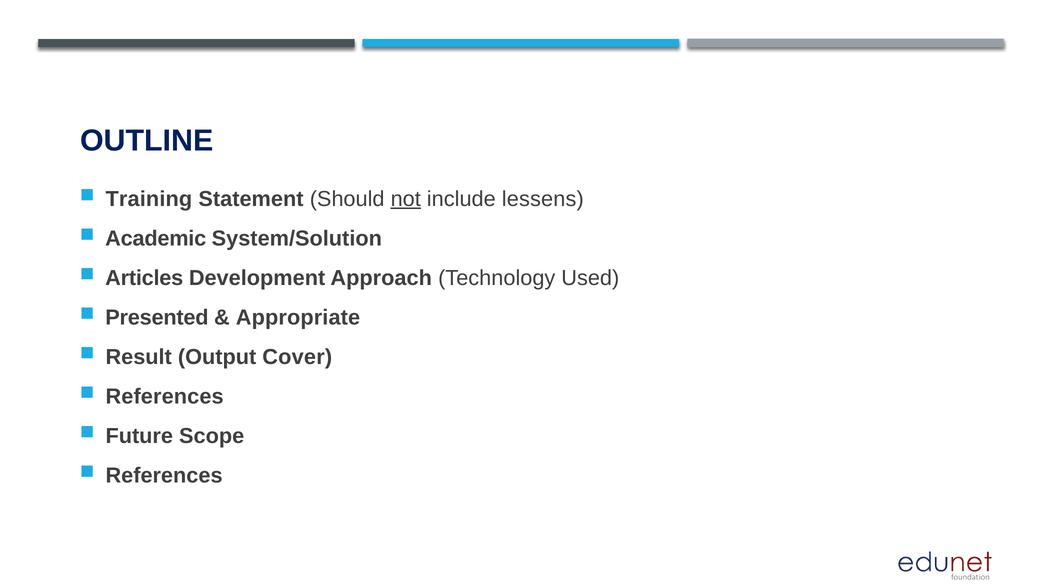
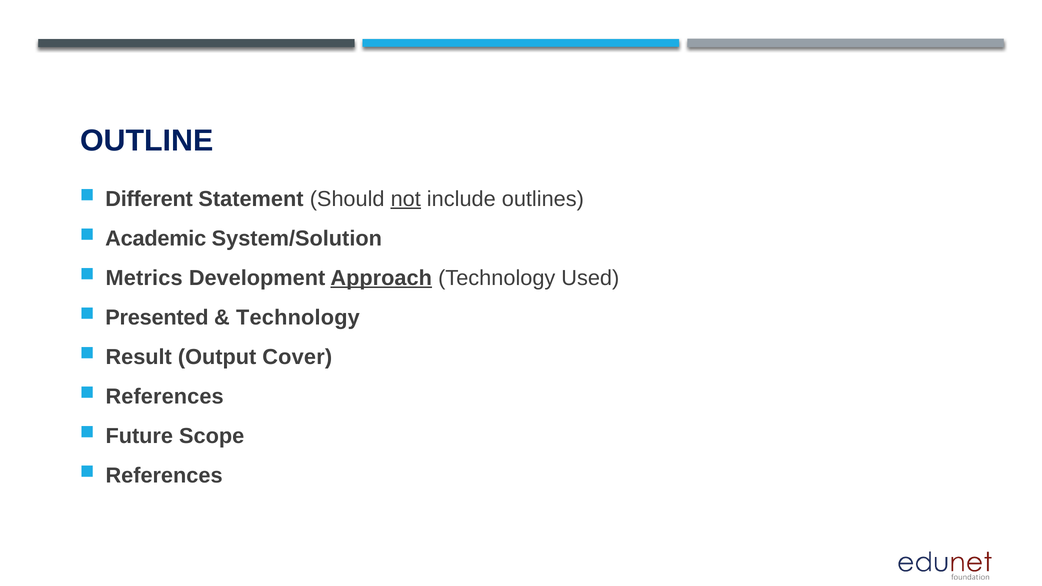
Training: Training -> Different
lessens: lessens -> outlines
Articles: Articles -> Metrics
Approach underline: none -> present
Appropriate at (298, 317): Appropriate -> Technology
